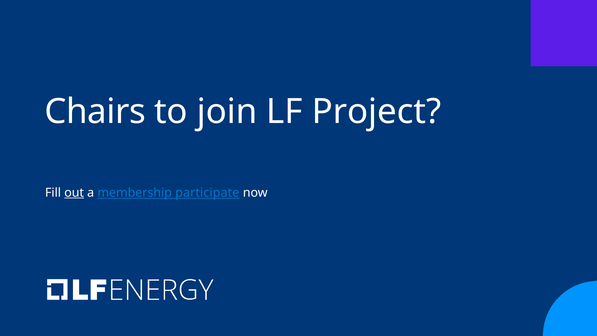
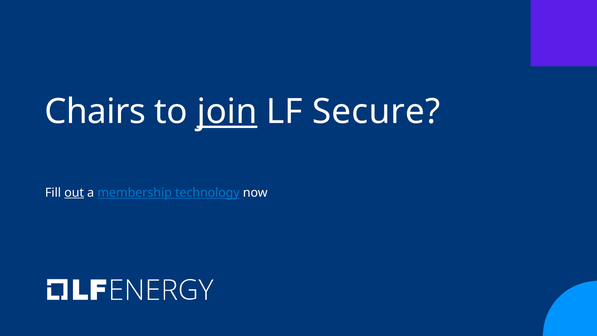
join underline: none -> present
Project: Project -> Secure
participate: participate -> technology
